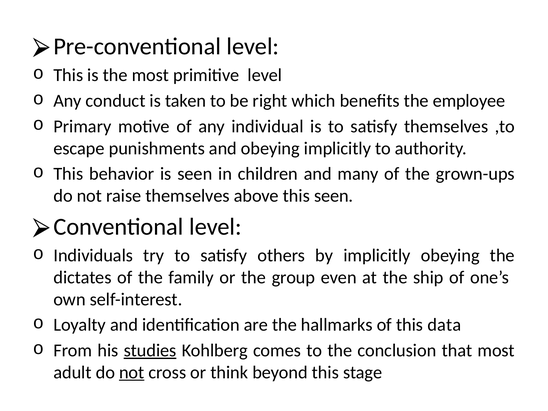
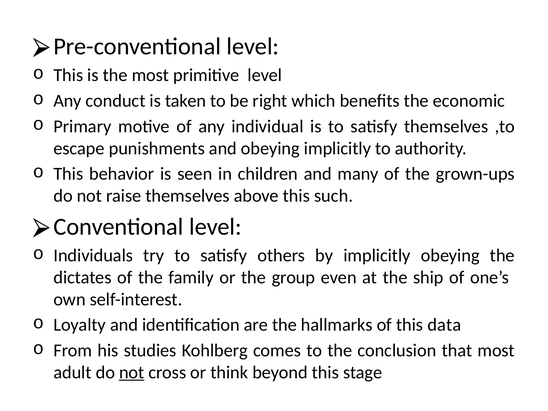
employee: employee -> economic
this seen: seen -> such
studies underline: present -> none
